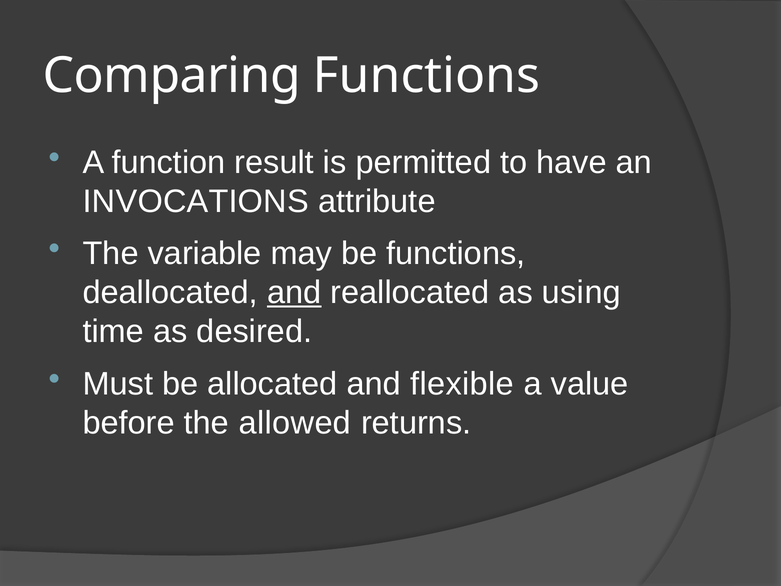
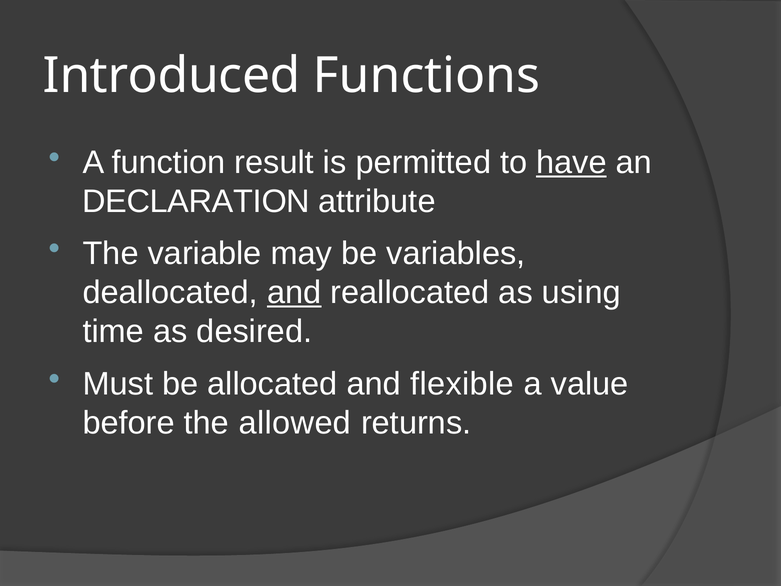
Comparing: Comparing -> Introduced
have underline: none -> present
INVOCATIONS: INVOCATIONS -> DECLARATION
be functions: functions -> variables
